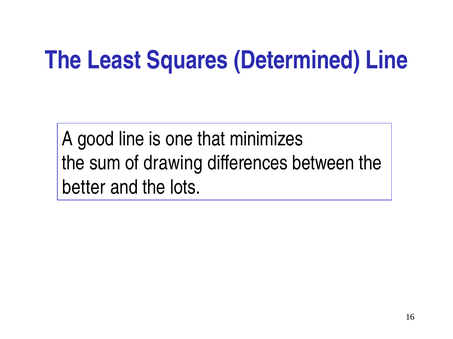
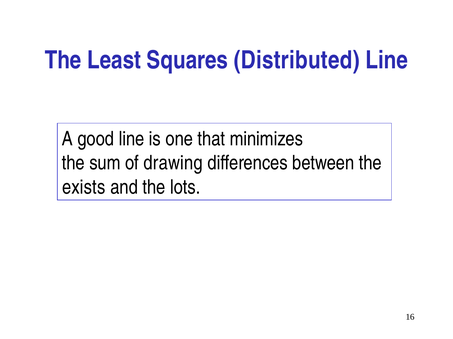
Determined: Determined -> Distributed
better: better -> exists
